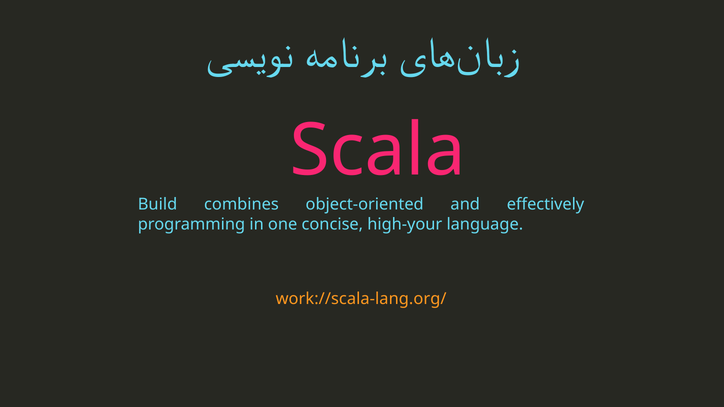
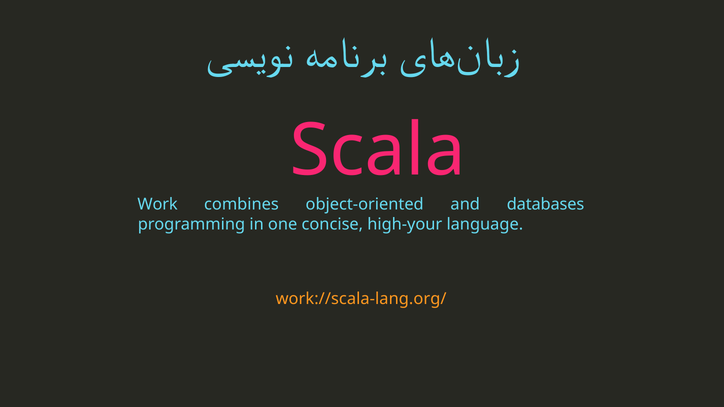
Build: Build -> Work
effectively: effectively -> databases
